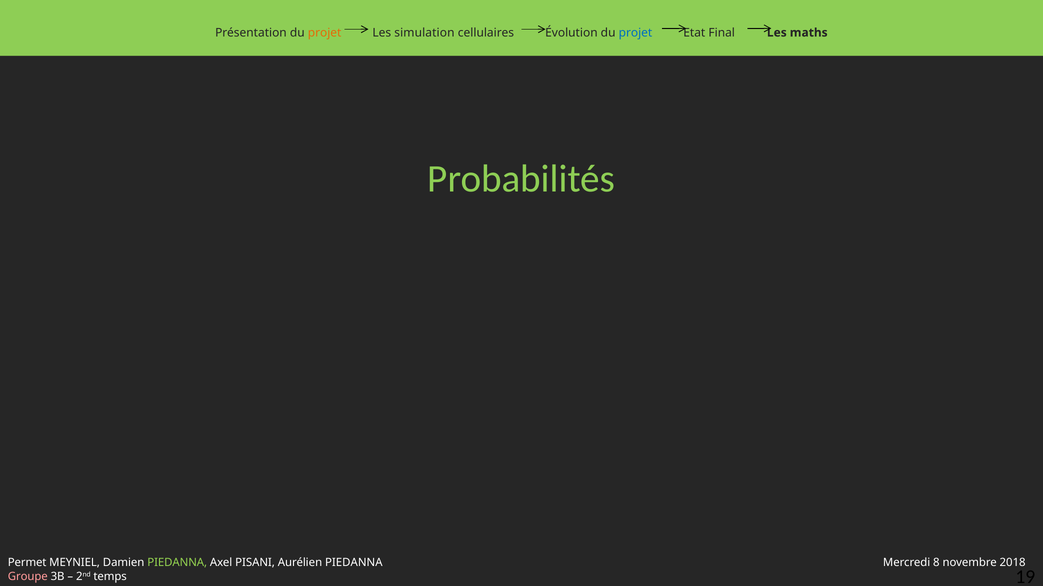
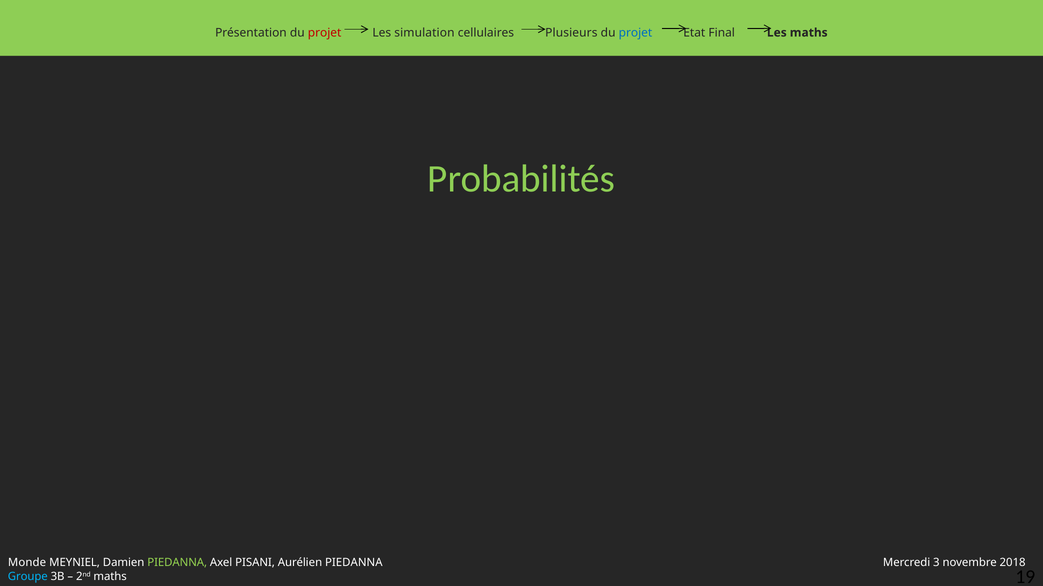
projet at (325, 33) colour: orange -> red
Évolution: Évolution -> Plusieurs
Permet: Permet -> Monde
8: 8 -> 3
Groupe colour: pink -> light blue
2nd temps: temps -> maths
